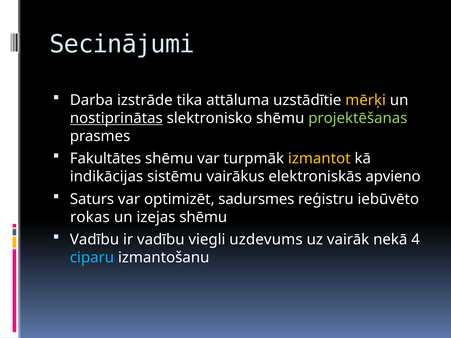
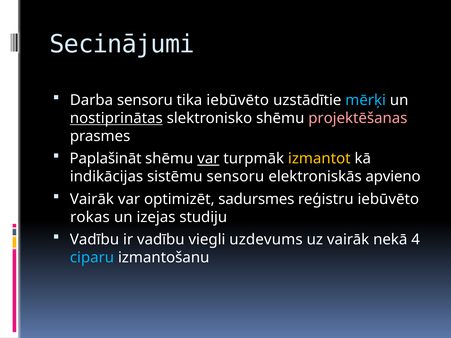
Darba izstrāde: izstrāde -> sensoru
tika attāluma: attāluma -> iebūvēto
mērķi colour: yellow -> light blue
projektēšanas colour: light green -> pink
Fakultātes: Fakultātes -> Paplašināt
var at (208, 159) underline: none -> present
sistēmu vairākus: vairākus -> sensoru
Saturs at (92, 199): Saturs -> Vairāk
izejas shēmu: shēmu -> studiju
